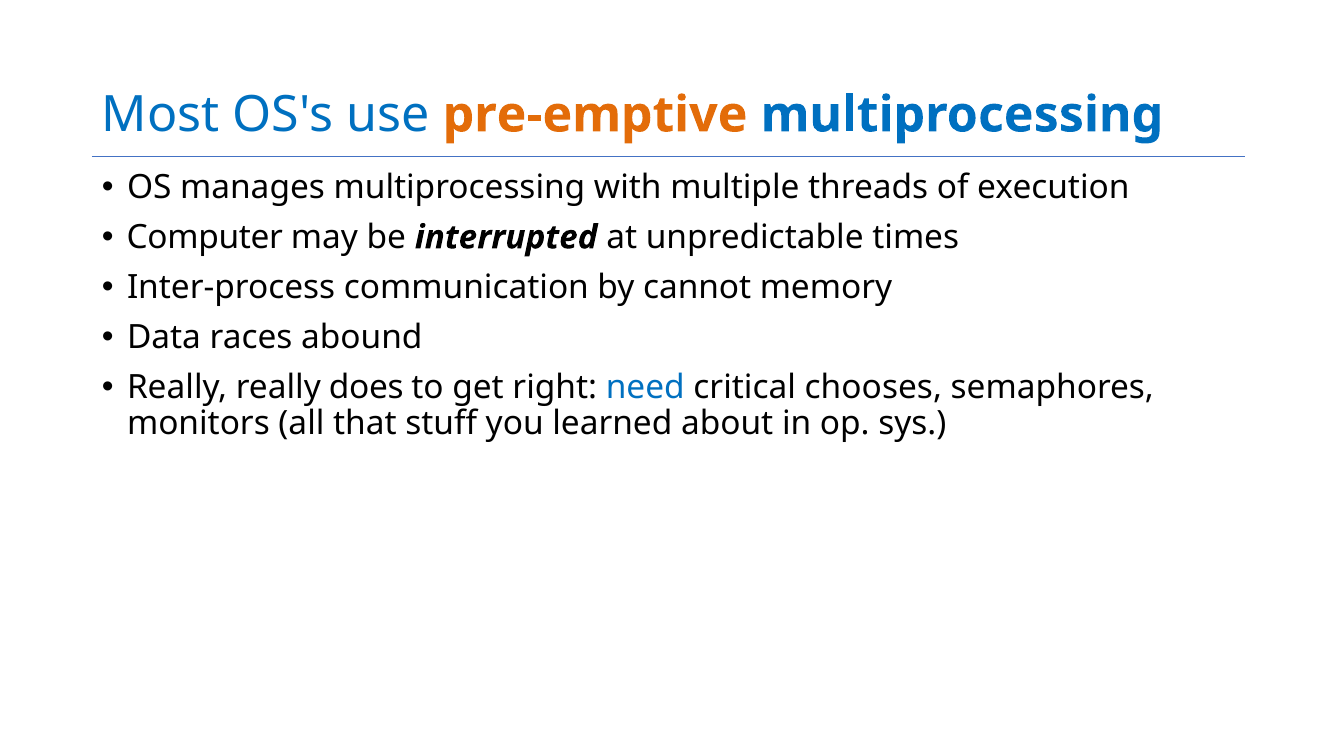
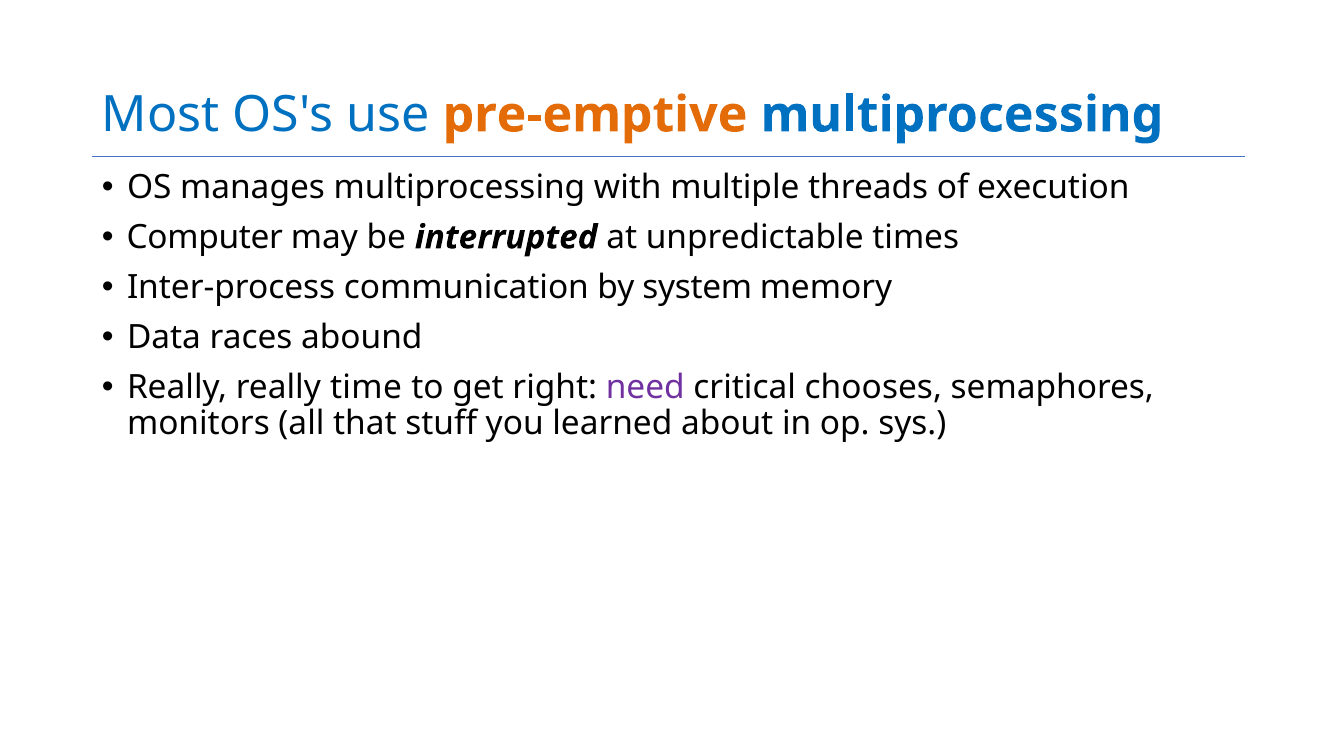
cannot: cannot -> system
does: does -> time
need colour: blue -> purple
